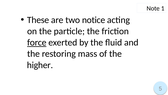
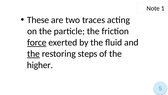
notice: notice -> traces
the at (33, 53) underline: none -> present
mass: mass -> steps
